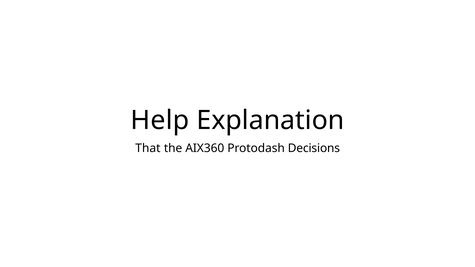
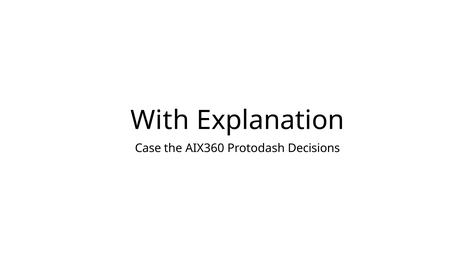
Help: Help -> With
That: That -> Case
